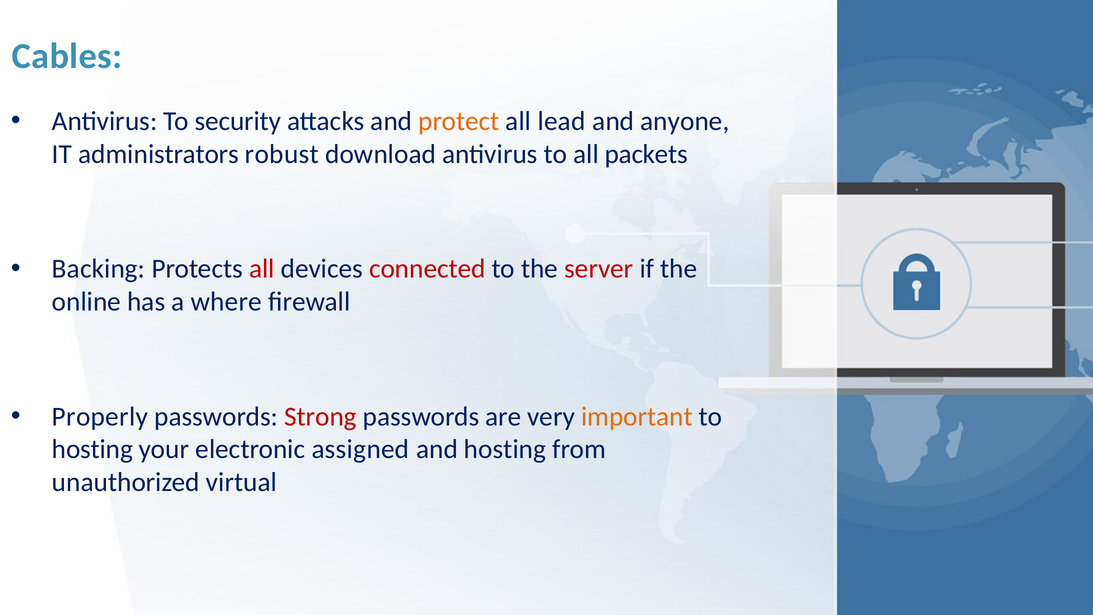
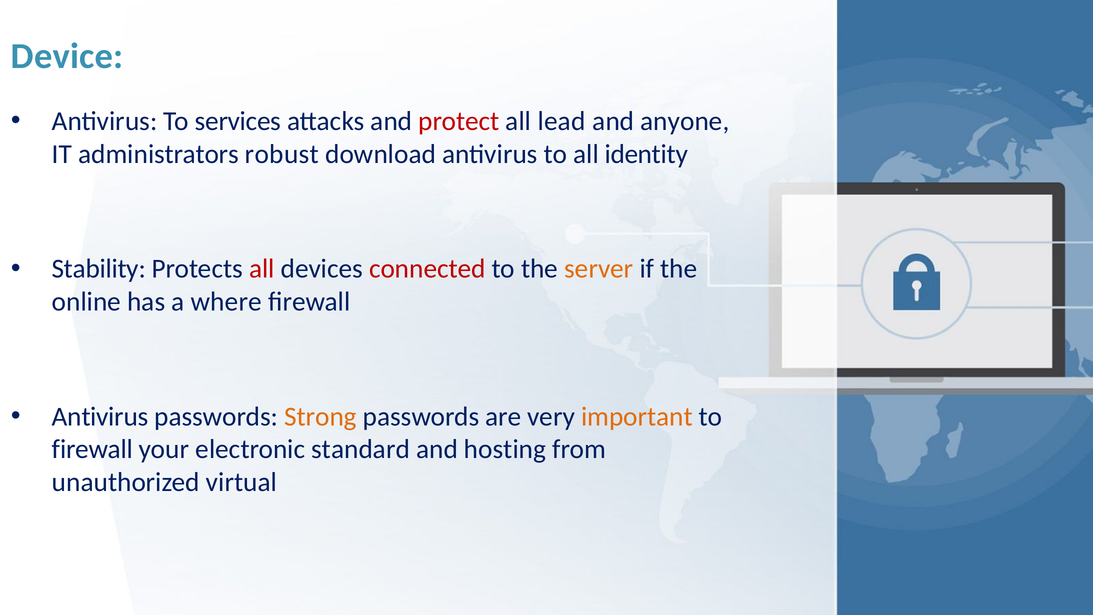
Cables: Cables -> Device
security: security -> services
protect colour: orange -> red
packets: packets -> identity
Backing: Backing -> Stability
server colour: red -> orange
Properly at (100, 416): Properly -> Antivirus
Strong colour: red -> orange
hosting at (92, 449): hosting -> firewall
assigned: assigned -> standard
